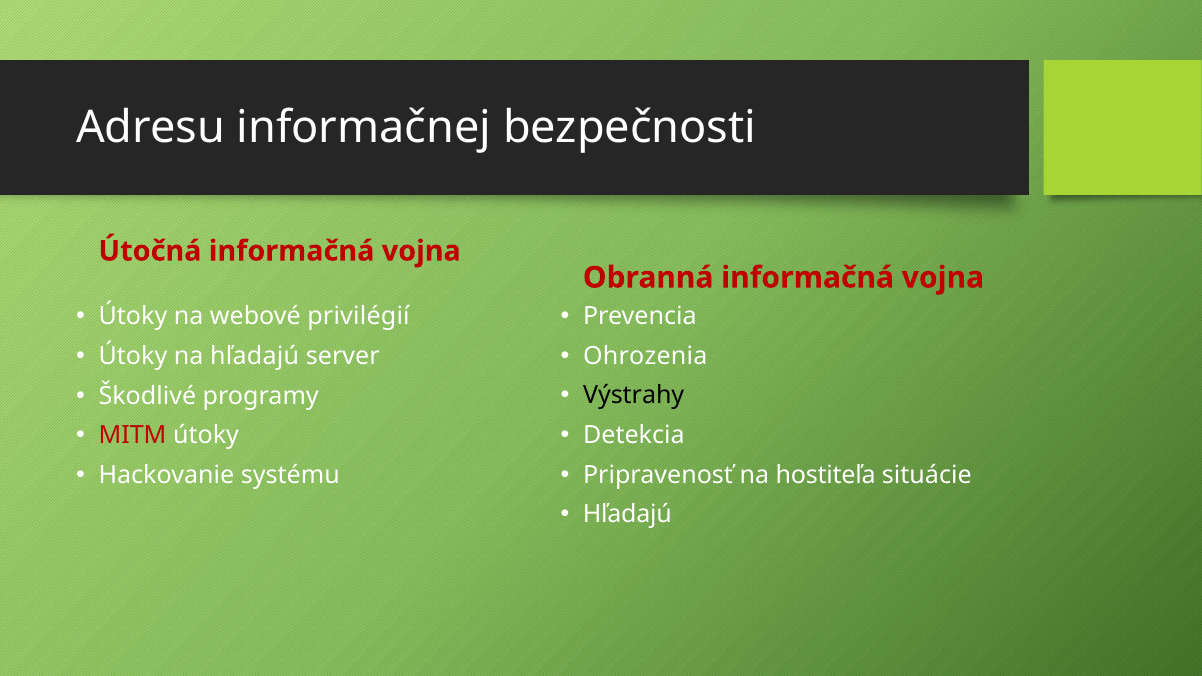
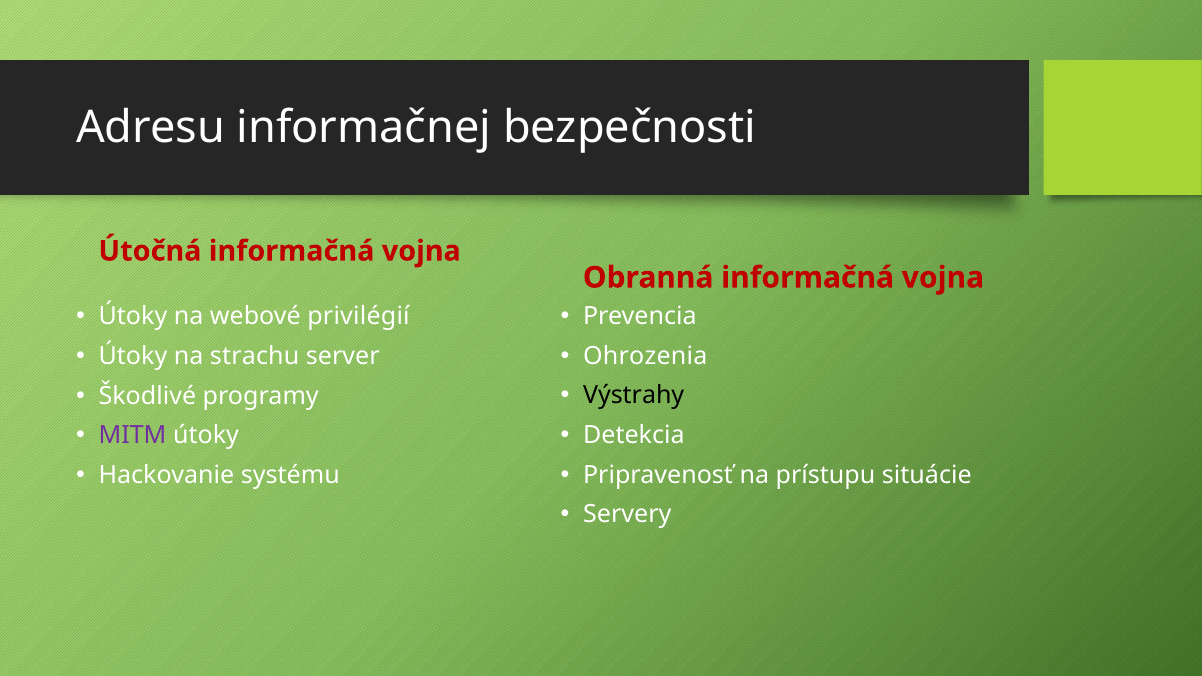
na hľadajú: hľadajú -> strachu
MITM colour: red -> purple
hostiteľa: hostiteľa -> prístupu
Hľadajú at (627, 514): Hľadajú -> Servery
